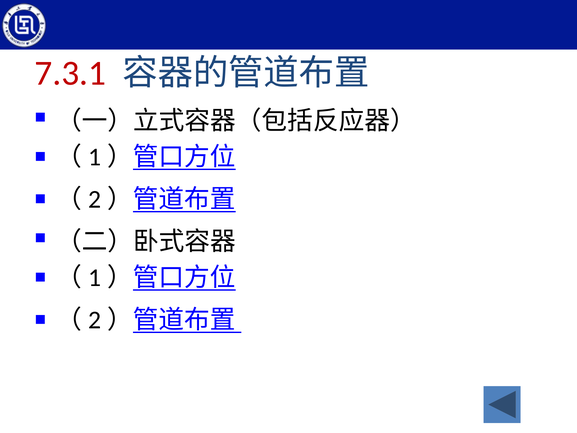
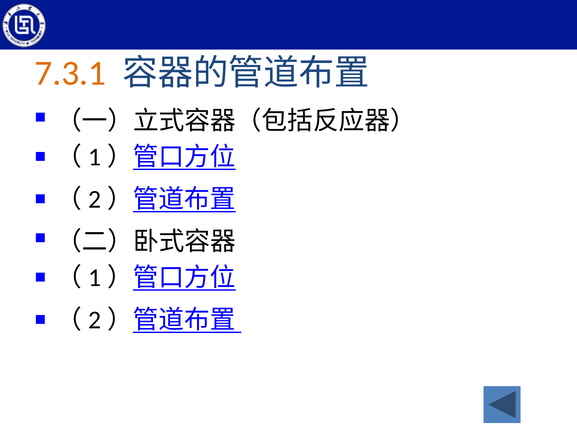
7.3.1 colour: red -> orange
